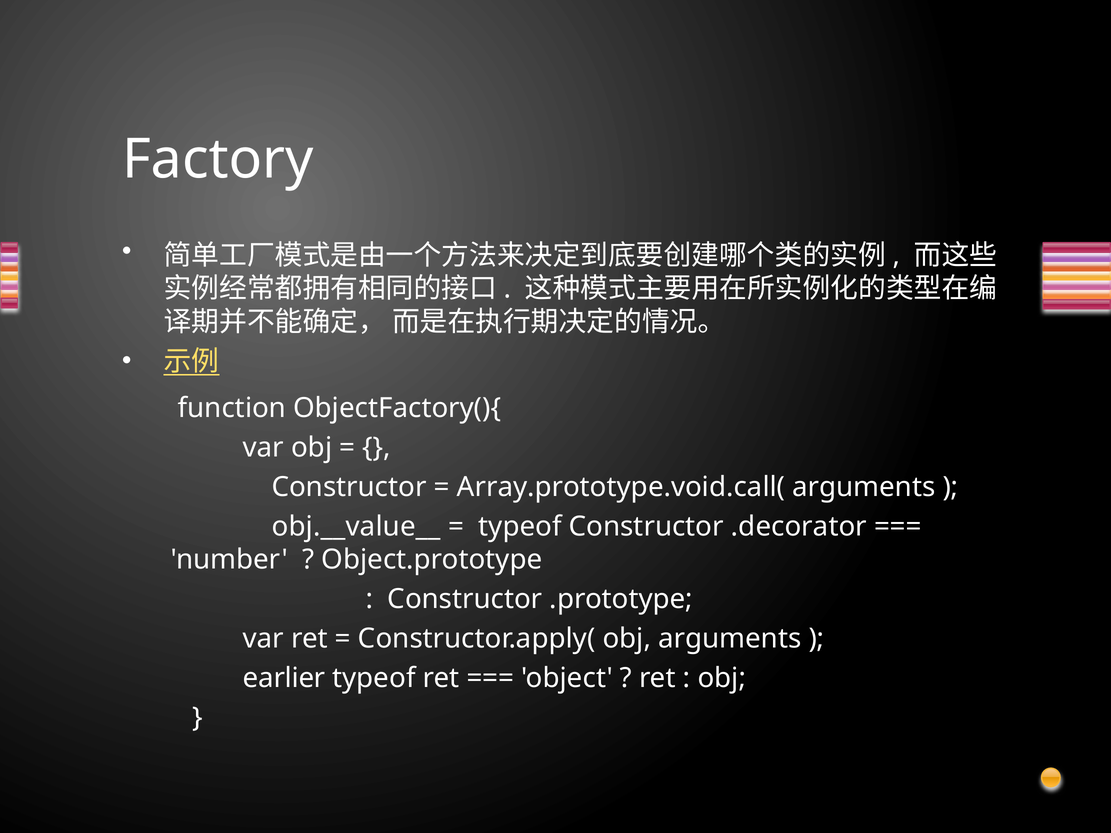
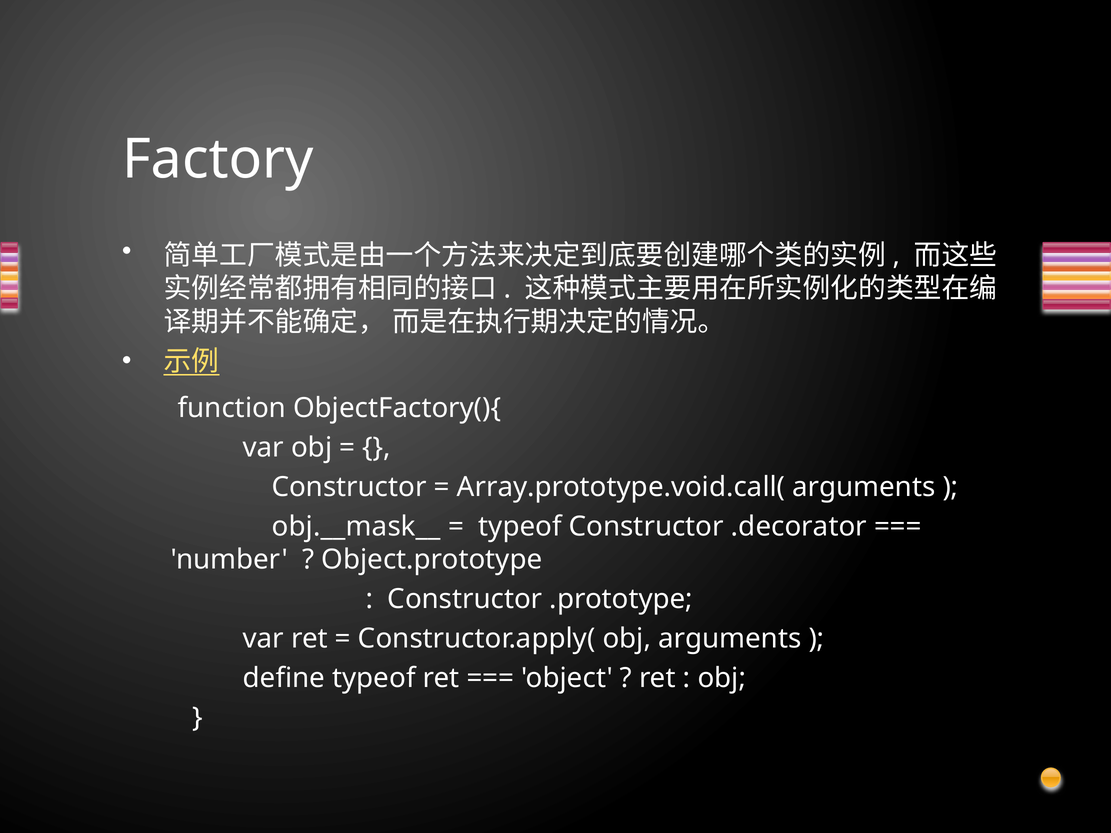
obj.__value__: obj.__value__ -> obj.__mask__
earlier: earlier -> define
